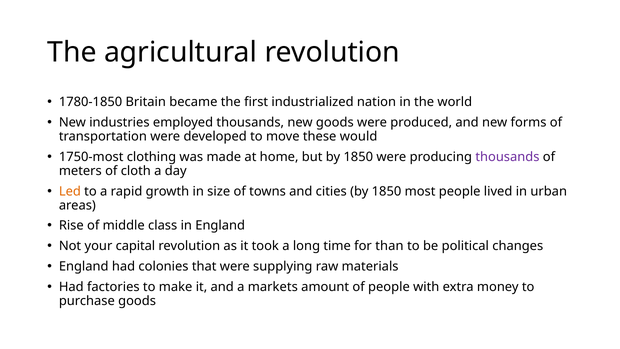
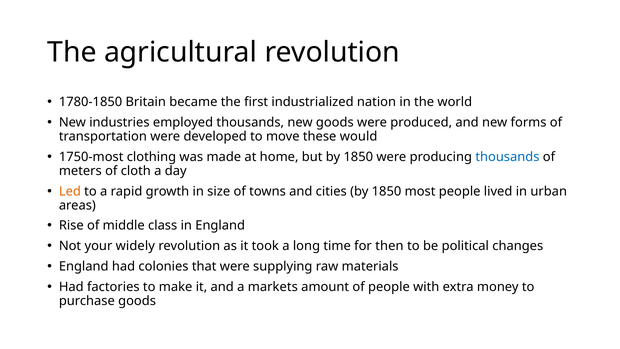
thousands at (507, 157) colour: purple -> blue
capital: capital -> widely
than: than -> then
